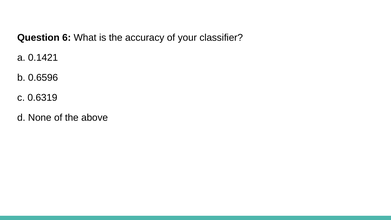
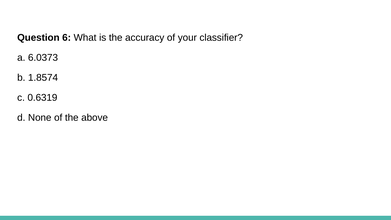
0.1421: 0.1421 -> 6.0373
0.6596: 0.6596 -> 1.8574
